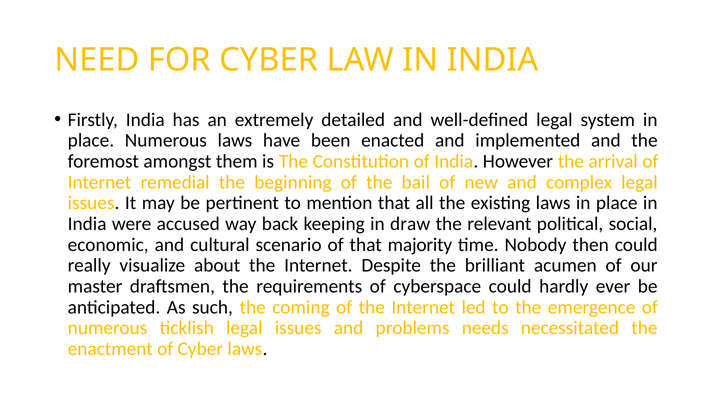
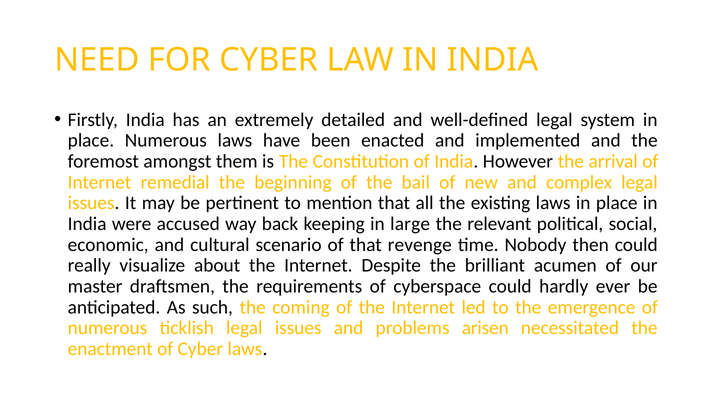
draw: draw -> large
majority: majority -> revenge
needs: needs -> arisen
